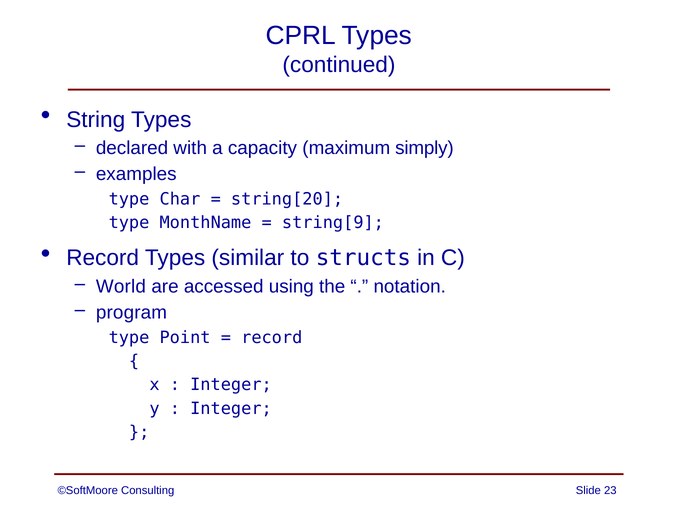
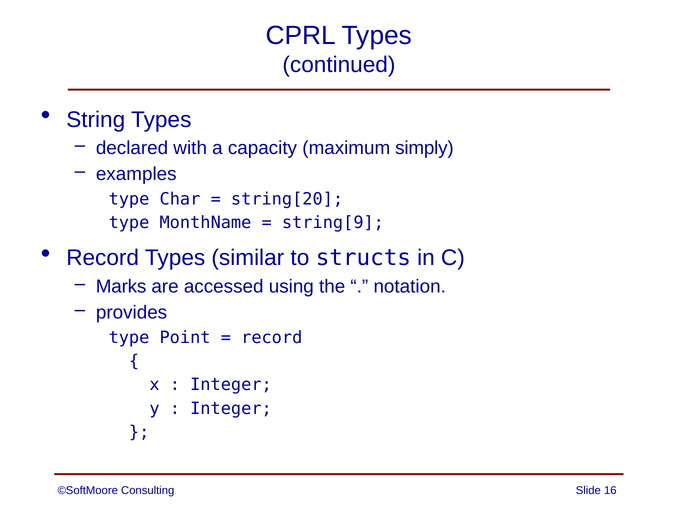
World: World -> Marks
program: program -> provides
23: 23 -> 16
